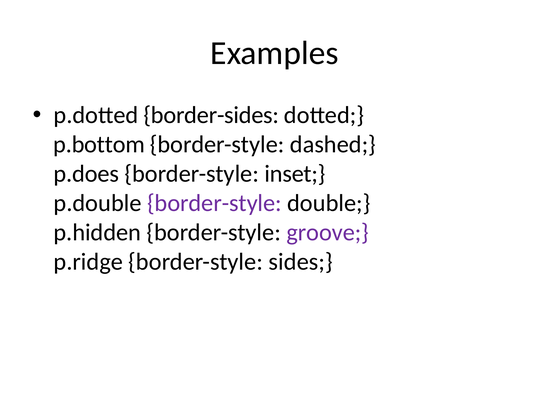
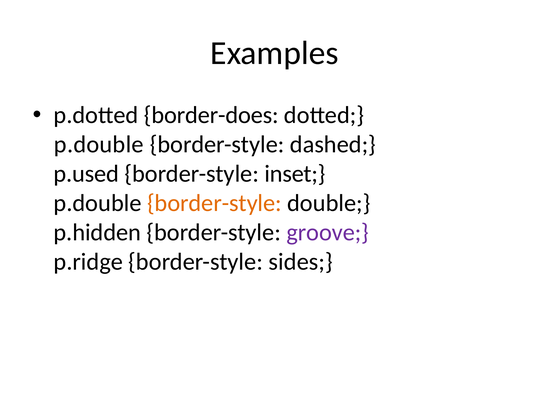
border-sides: border-sides -> border-does
p.bottom at (99, 144): p.bottom -> p.double
p.does: p.does -> p.used
border-style at (214, 203) colour: purple -> orange
